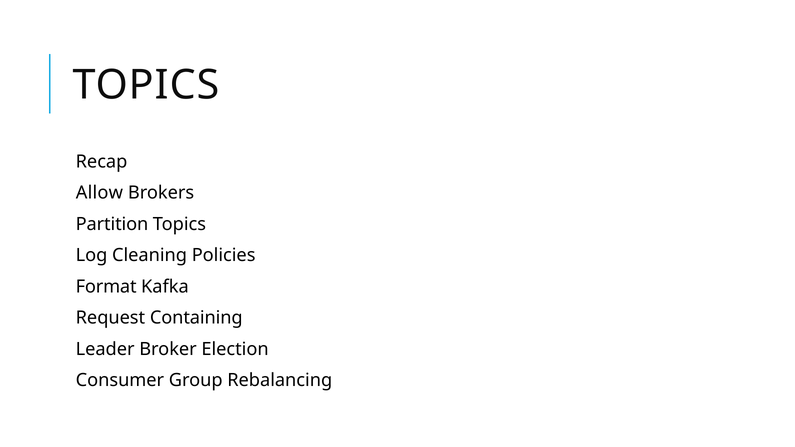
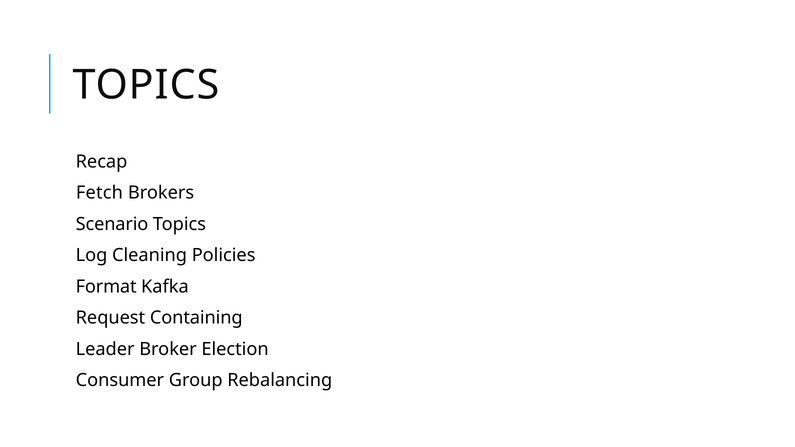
Allow: Allow -> Fetch
Partition: Partition -> Scenario
